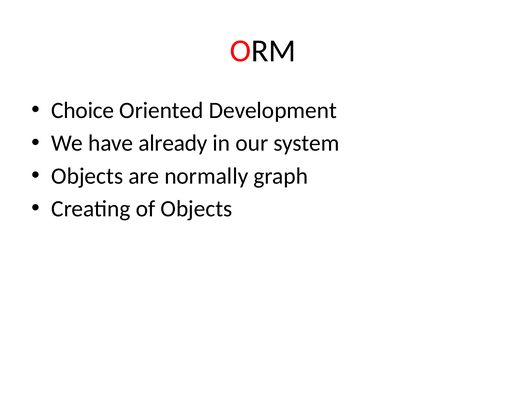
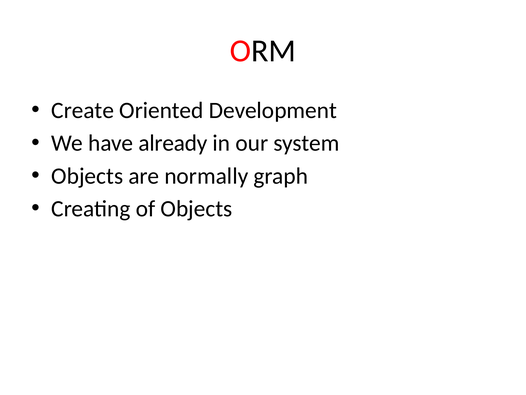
Choice: Choice -> Create
